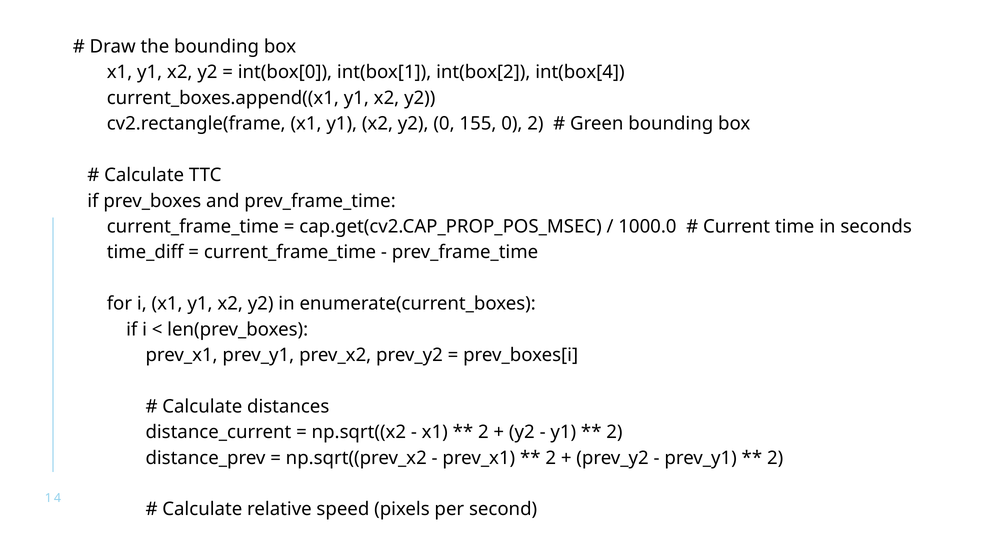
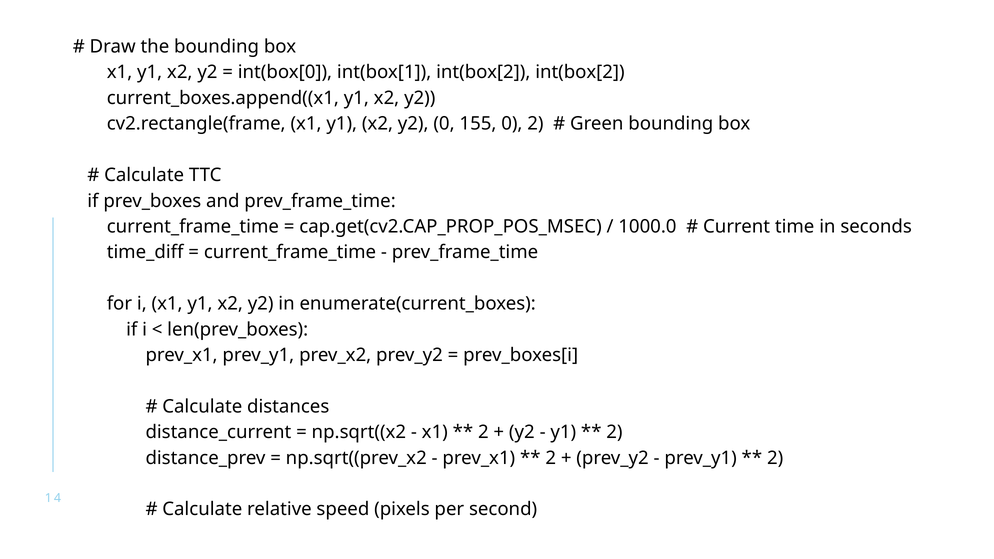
int(box[2 int(box[4: int(box[4 -> int(box[2
